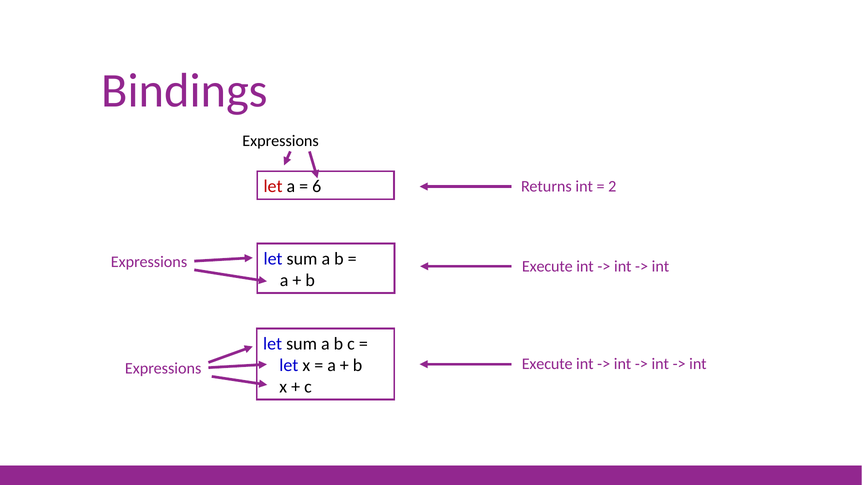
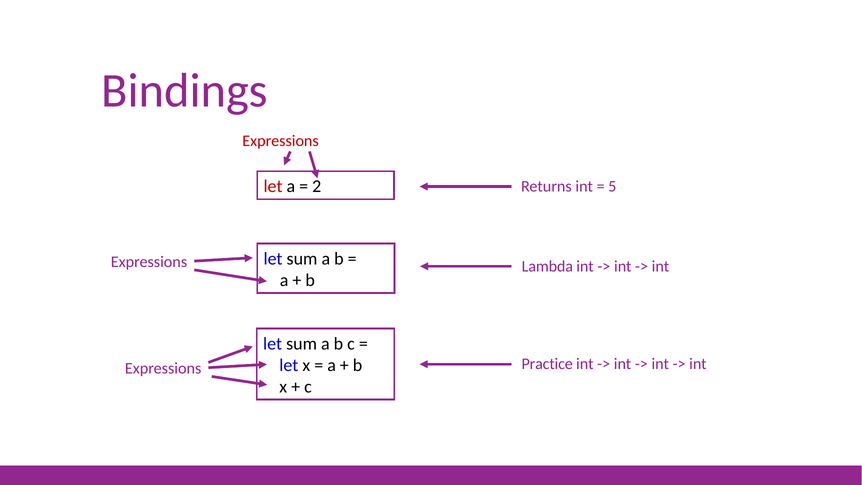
Expressions at (281, 141) colour: black -> red
6: 6 -> 2
2: 2 -> 5
Execute at (547, 266): Execute -> Lambda
Execute at (547, 364): Execute -> Practice
